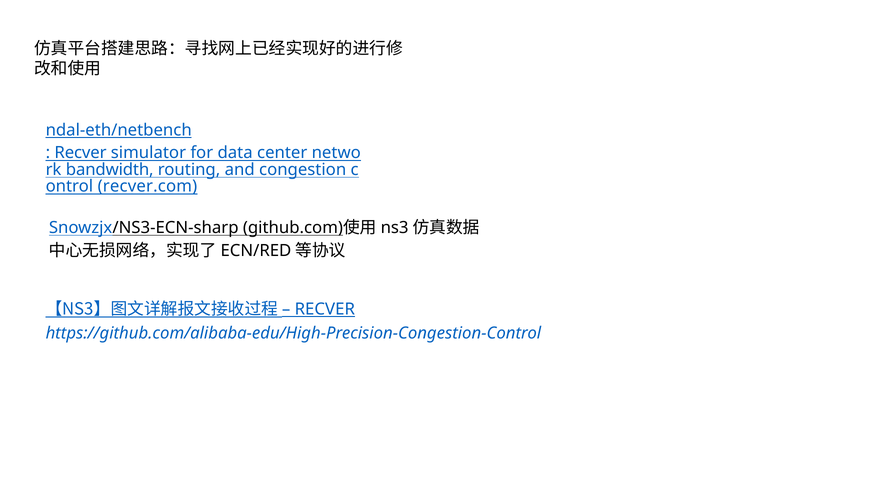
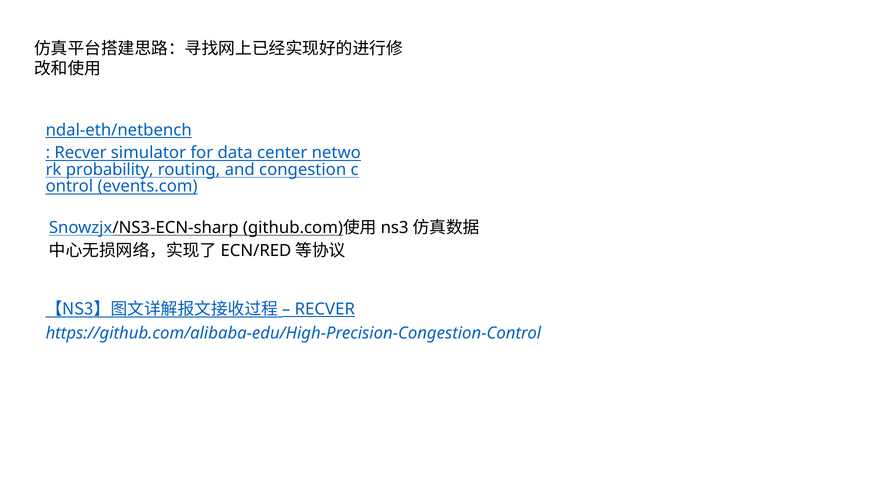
bandwidth: bandwidth -> probability
recver.com: recver.com -> events.com
